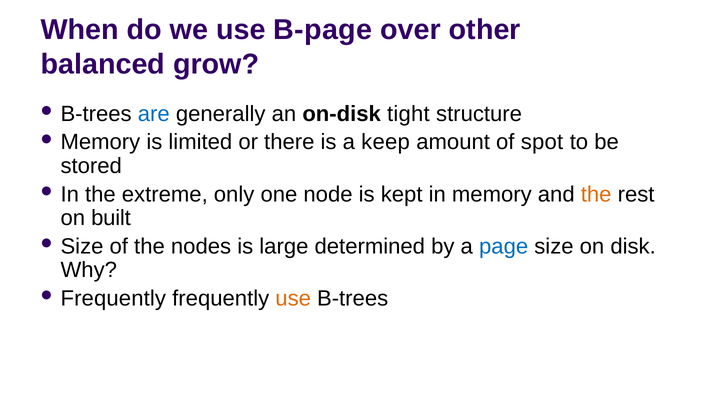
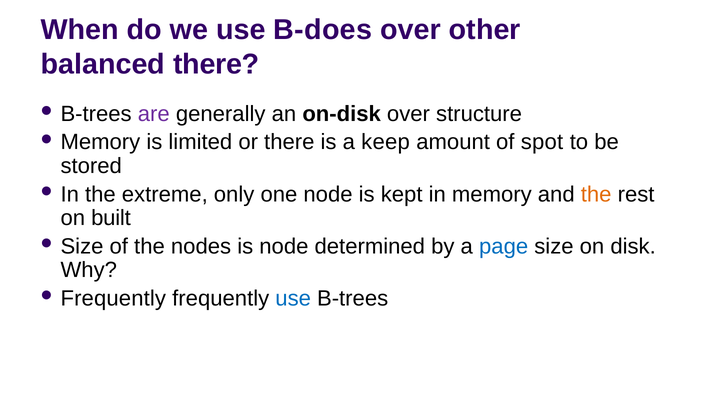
B-page: B-page -> B-does
balanced grow: grow -> there
are colour: blue -> purple
on-disk tight: tight -> over
is large: large -> node
use at (293, 299) colour: orange -> blue
